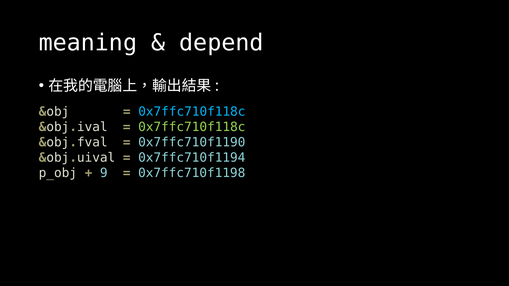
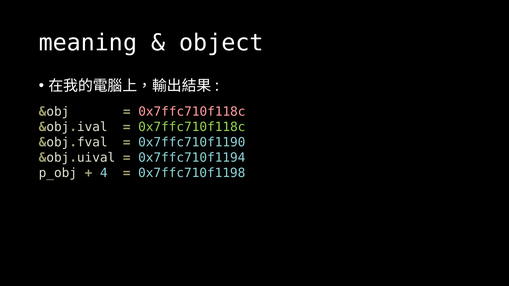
depend: depend -> object
0x7ffc710f118c at (192, 112) colour: light blue -> pink
9: 9 -> 4
